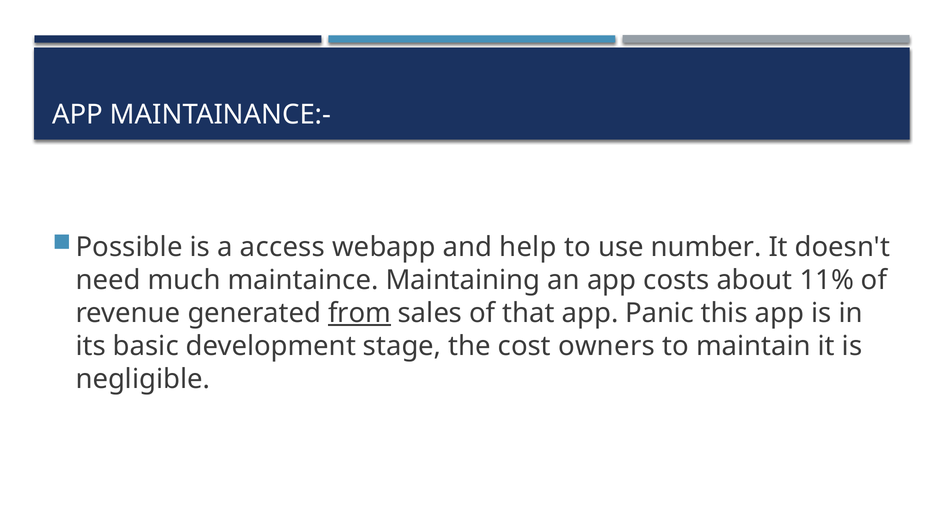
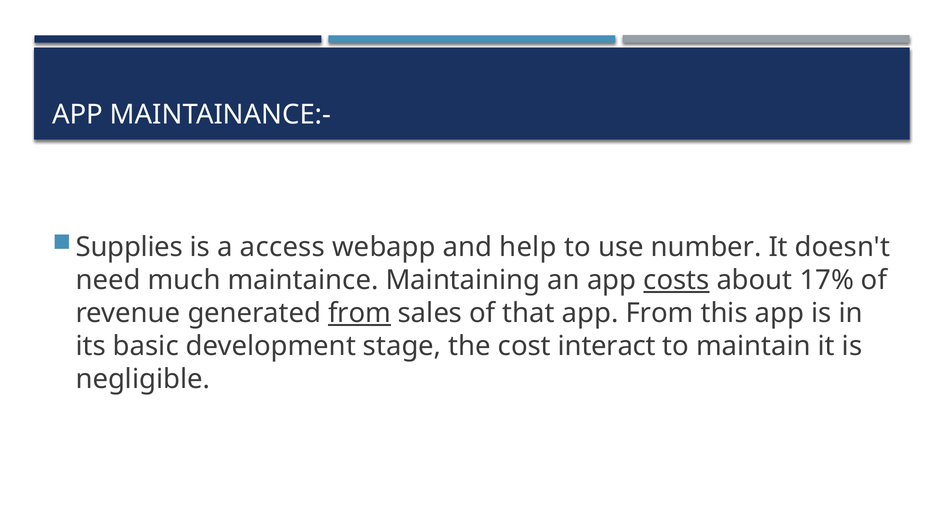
Possible: Possible -> Supplies
costs underline: none -> present
11%: 11% -> 17%
app Panic: Panic -> From
owners: owners -> interact
